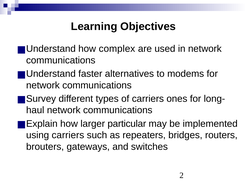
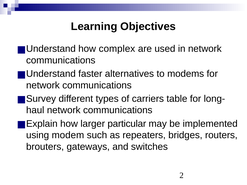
ones: ones -> table
using carriers: carriers -> modem
